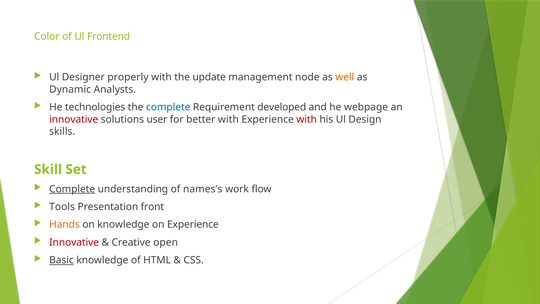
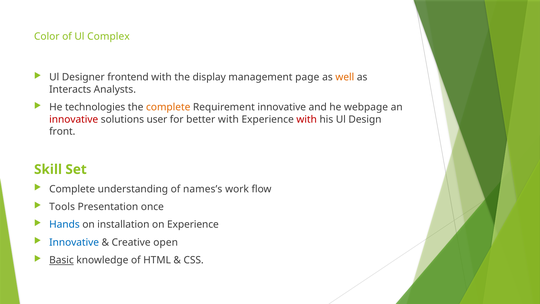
Frontend: Frontend -> Complex
properly: properly -> frontend
update: update -> display
node: node -> page
Dynamic: Dynamic -> Interacts
complete at (168, 107) colour: blue -> orange
Requirement developed: developed -> innovative
skills: skills -> front
Complete at (72, 189) underline: present -> none
front: front -> once
Hands colour: orange -> blue
on knowledge: knowledge -> installation
Innovative at (74, 242) colour: red -> blue
